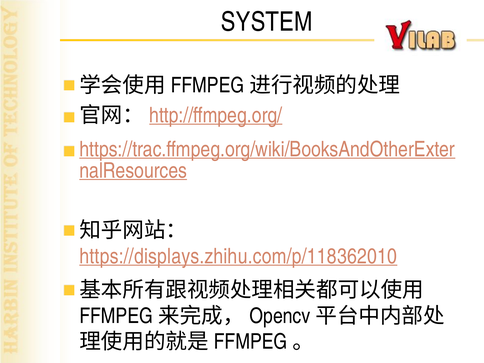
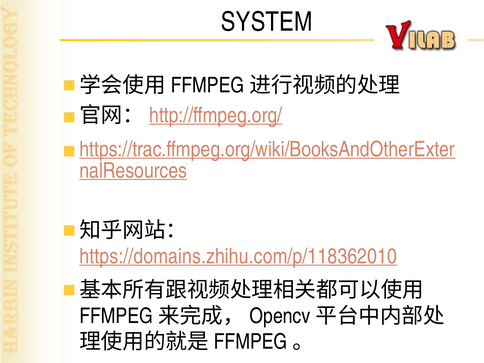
https://displays.zhihu.com/p/118362010: https://displays.zhihu.com/p/118362010 -> https://domains.zhihu.com/p/118362010
